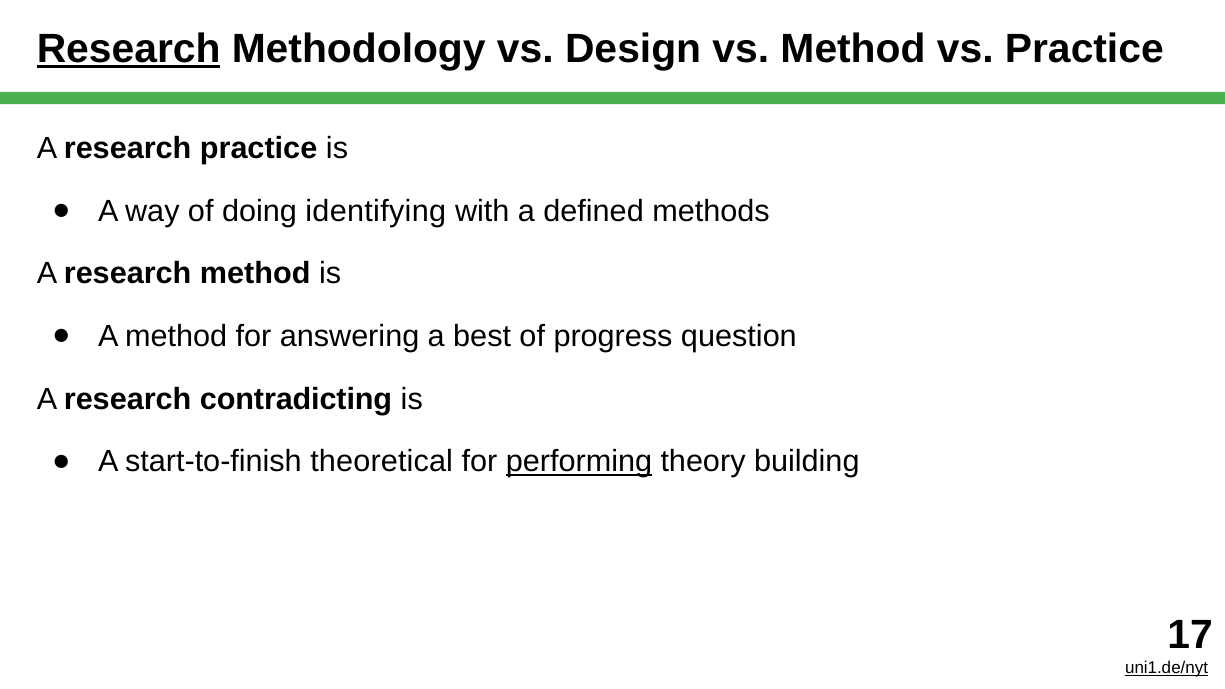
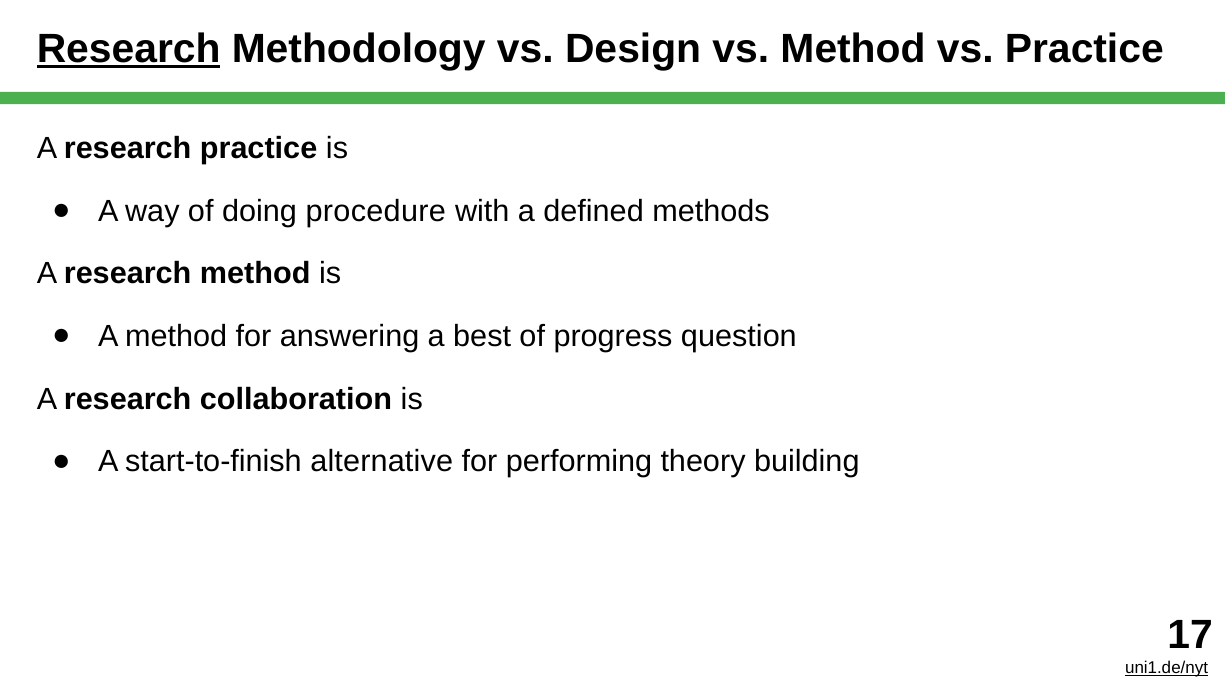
identifying: identifying -> procedure
contradicting: contradicting -> collaboration
theoretical: theoretical -> alternative
performing underline: present -> none
